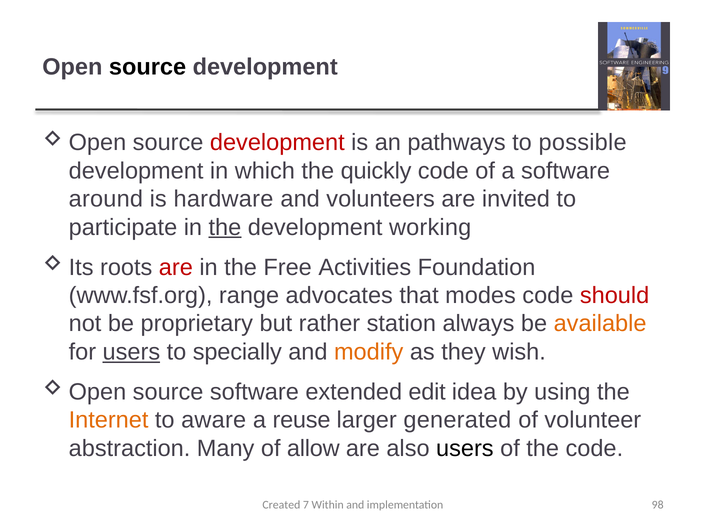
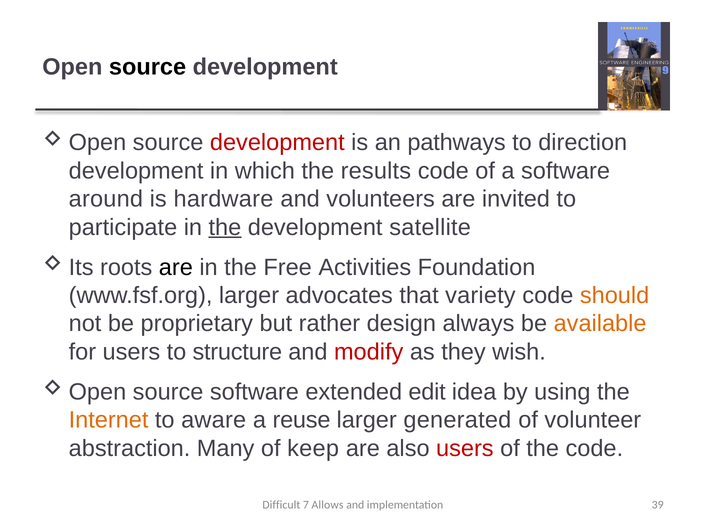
possible: possible -> direction
quickly: quickly -> results
working: working -> satellite
are at (176, 268) colour: red -> black
www.fsf.org range: range -> larger
modes: modes -> variety
should colour: red -> orange
station: station -> design
users at (131, 352) underline: present -> none
specially: specially -> structure
modify colour: orange -> red
allow: allow -> keep
users at (465, 449) colour: black -> red
Created: Created -> Difficult
Within: Within -> Allows
98: 98 -> 39
